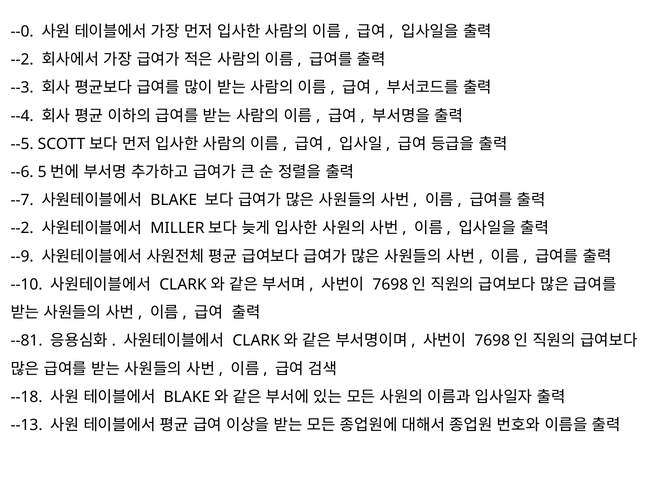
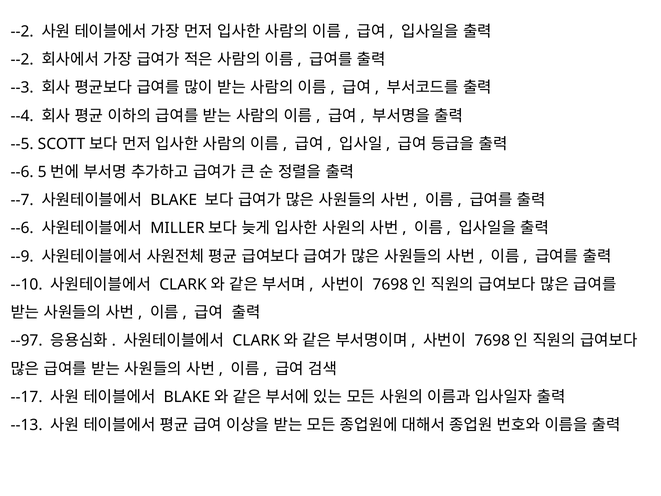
--0 at (22, 31): --0 -> --2
--2 at (22, 228): --2 -> --6
--81: --81 -> --97
--18: --18 -> --17
